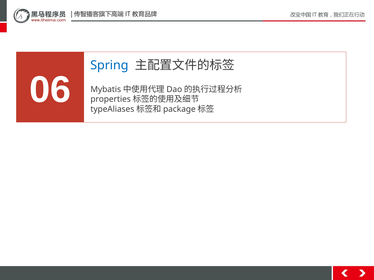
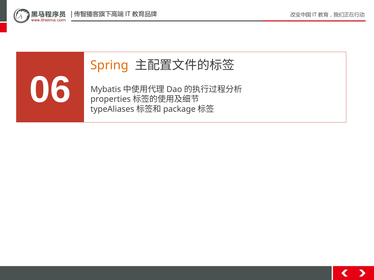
Spring colour: blue -> orange
